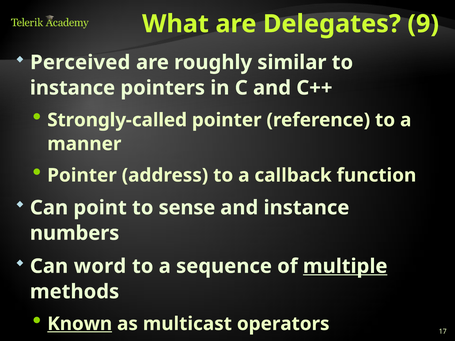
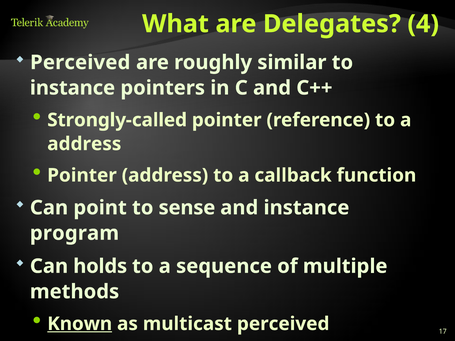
9: 9 -> 4
manner at (84, 144): manner -> address
numbers: numbers -> program
word: word -> holds
multiple underline: present -> none
multicast operators: operators -> perceived
